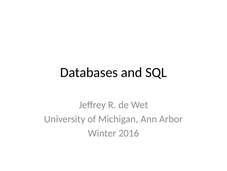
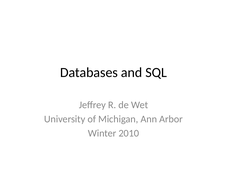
2016: 2016 -> 2010
